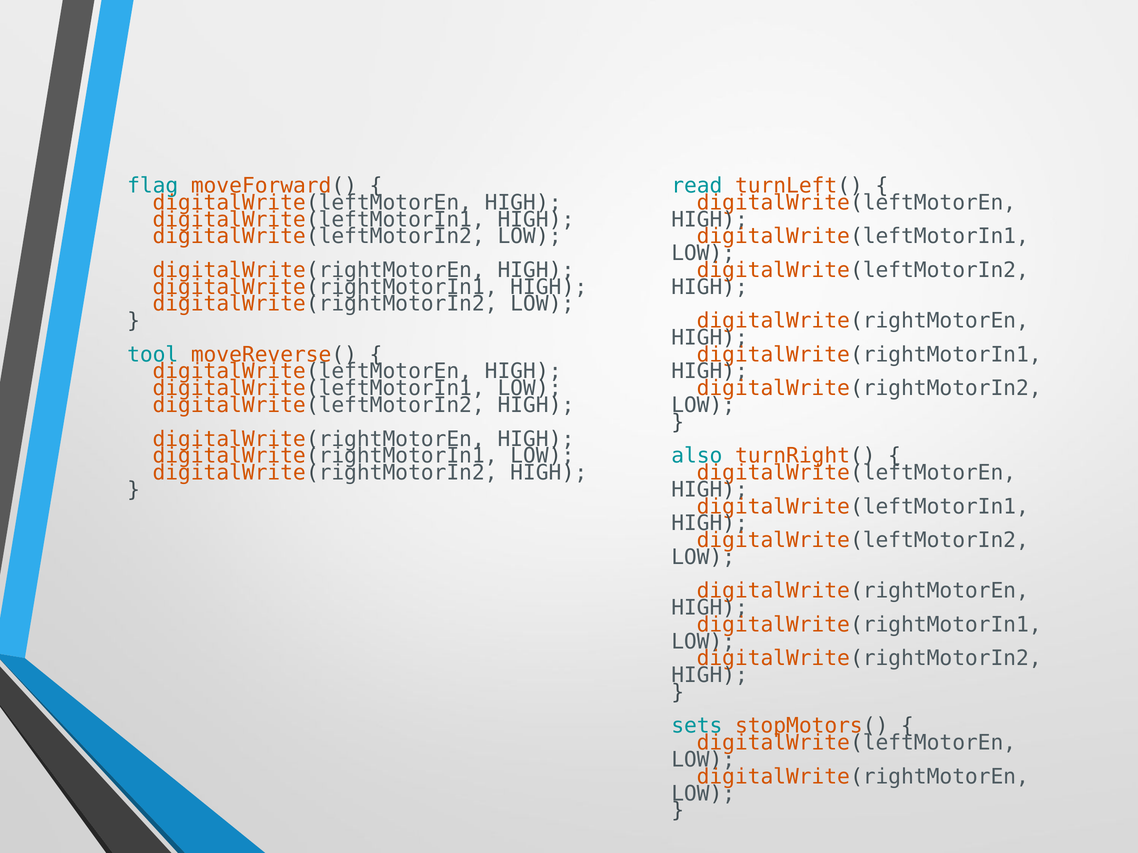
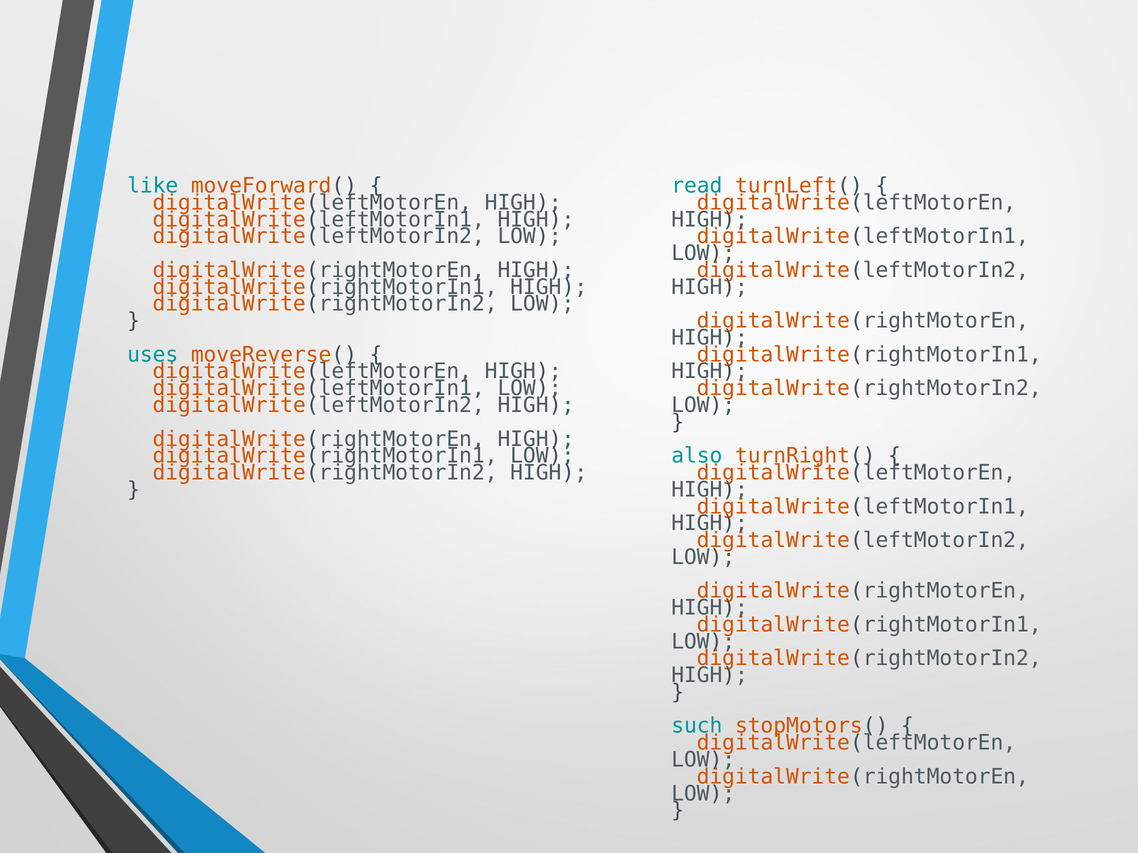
flag: flag -> like
tool: tool -> uses
sets: sets -> such
